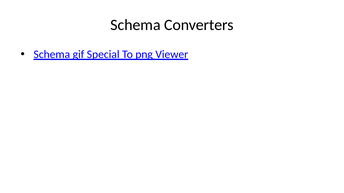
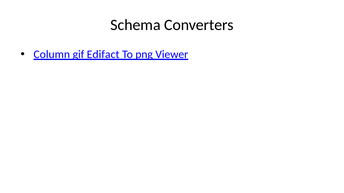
Schema at (52, 55): Schema -> Column
Special: Special -> Edifact
